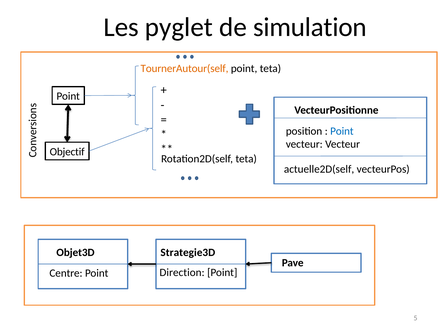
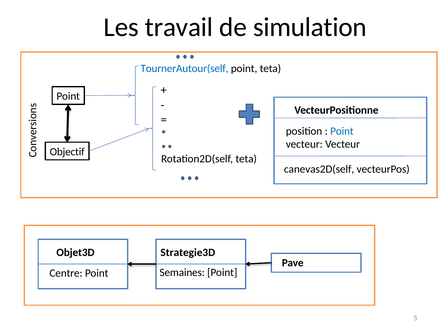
pyglet: pyglet -> travail
TournerAutour(self colour: orange -> blue
actuelle2D(self: actuelle2D(self -> canevas2D(self
Direction: Direction -> Semaines
